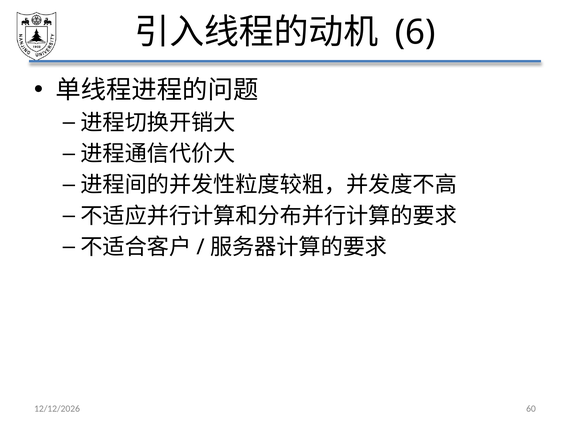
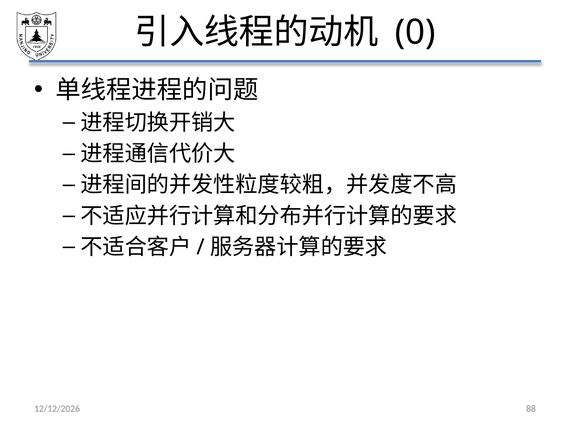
6: 6 -> 0
60: 60 -> 88
